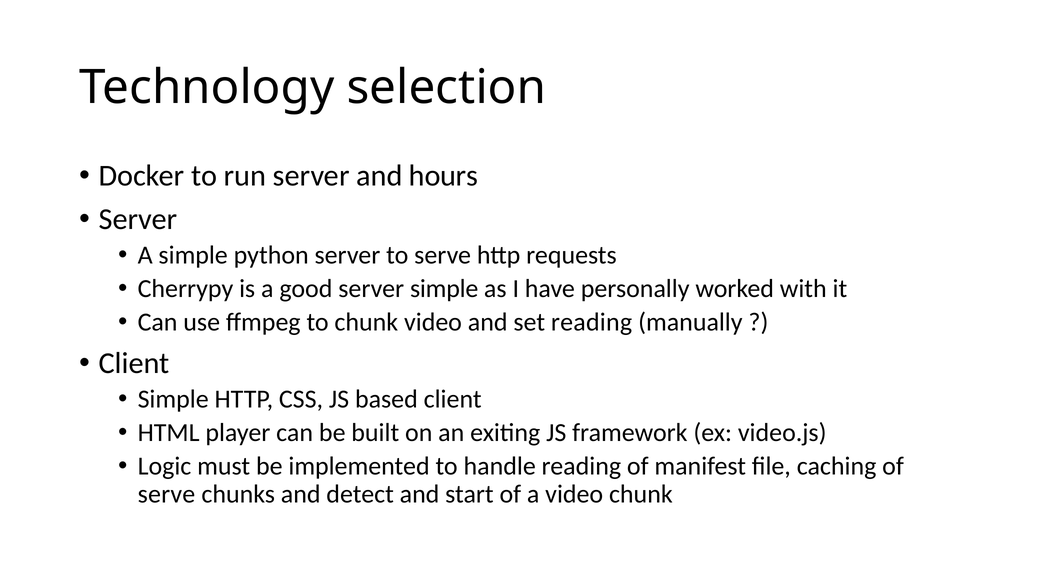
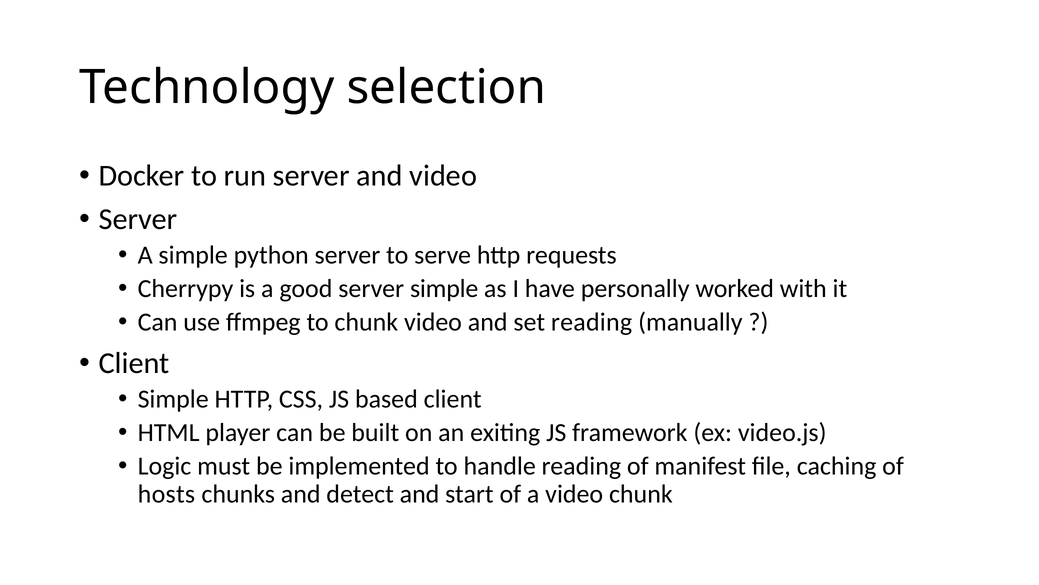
and hours: hours -> video
serve at (166, 494): serve -> hosts
